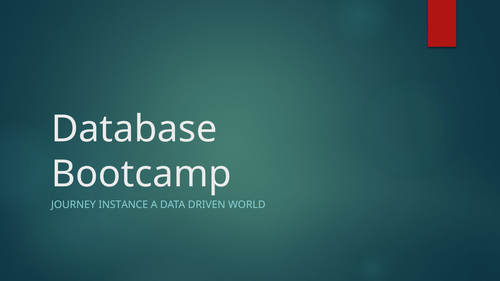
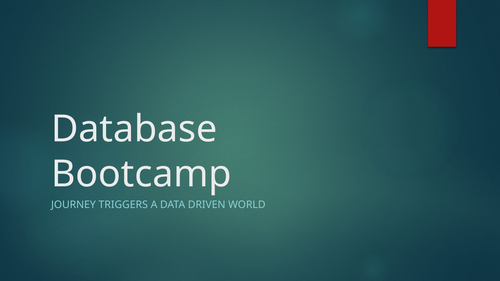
INSTANCE: INSTANCE -> TRIGGERS
